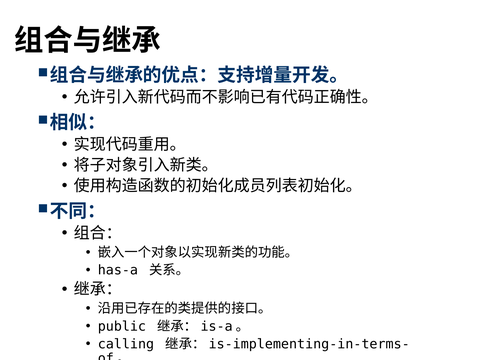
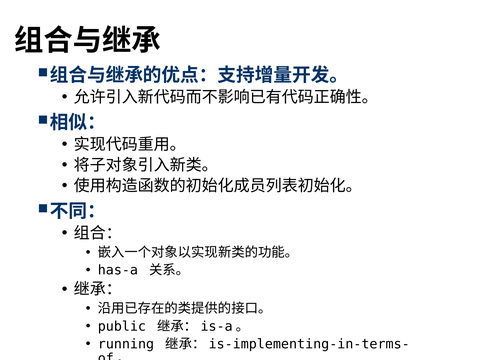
calling: calling -> running
